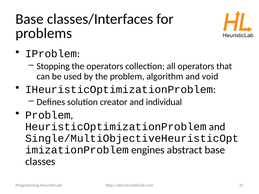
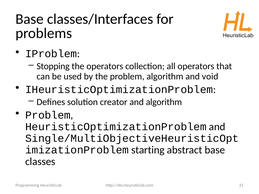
and individual: individual -> algorithm
engines: engines -> starting
